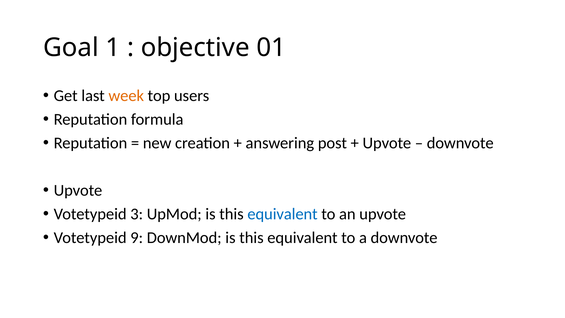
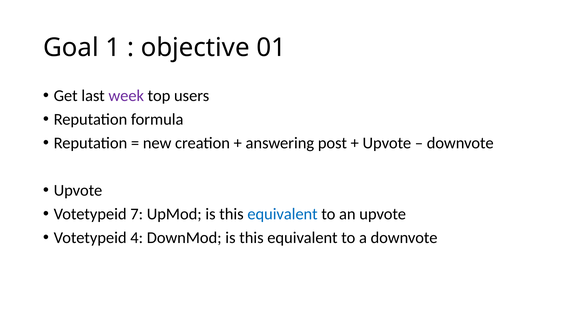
week colour: orange -> purple
3: 3 -> 7
9: 9 -> 4
